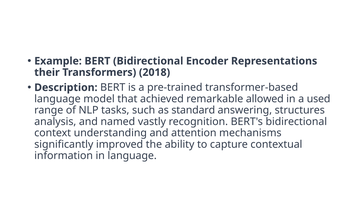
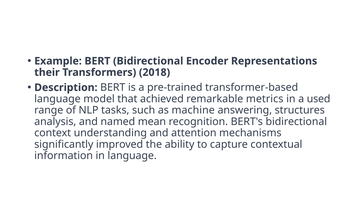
allowed: allowed -> metrics
standard: standard -> machine
vastly: vastly -> mean
